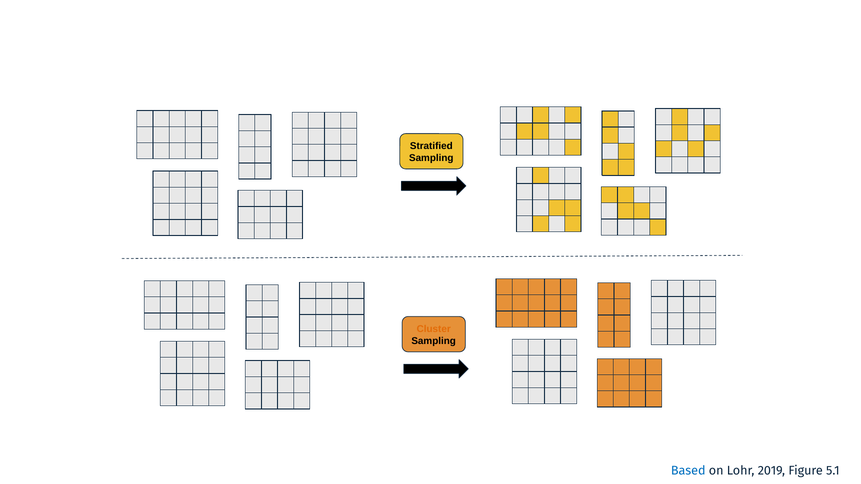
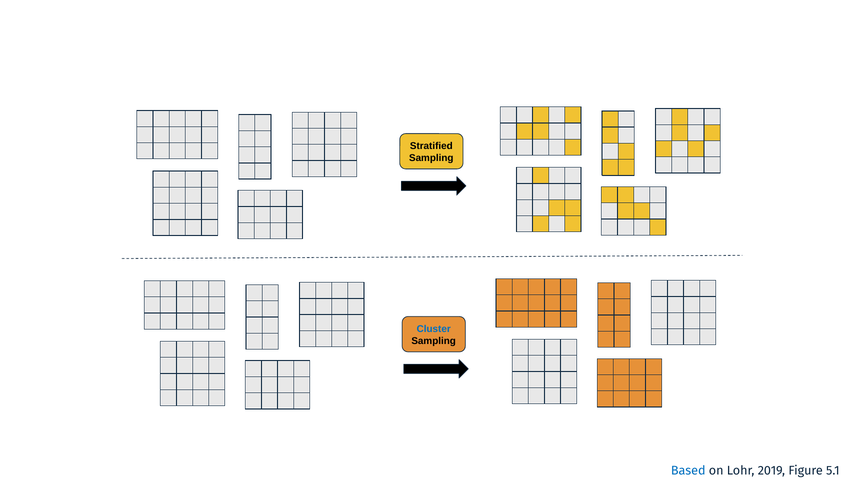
Cluster colour: orange -> blue
